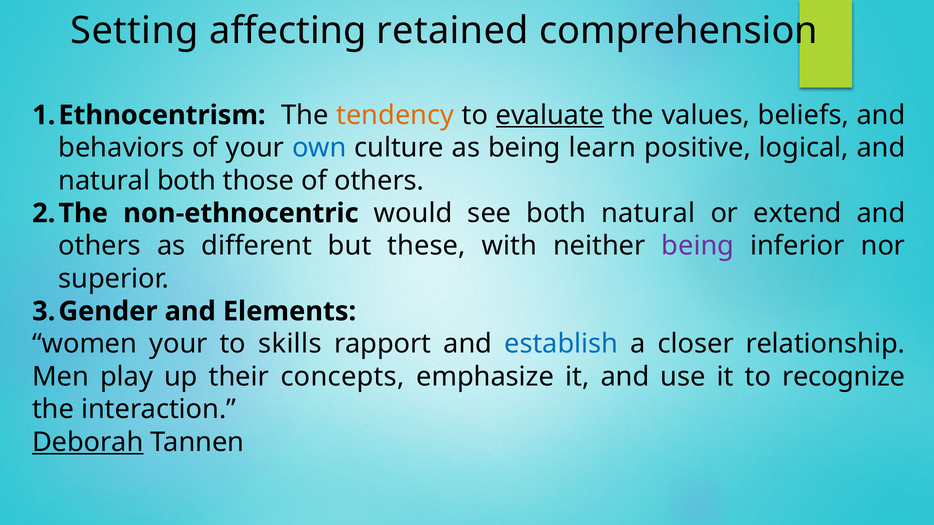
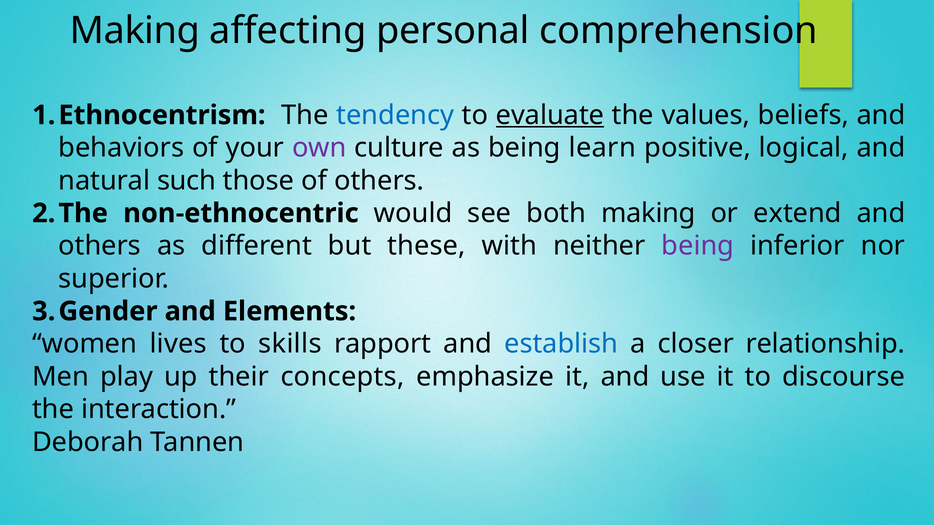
Setting at (135, 31): Setting -> Making
retained: retained -> personal
tendency colour: orange -> blue
own colour: blue -> purple
natural both: both -> such
both natural: natural -> making
women your: your -> lives
recognize: recognize -> discourse
Deborah underline: present -> none
